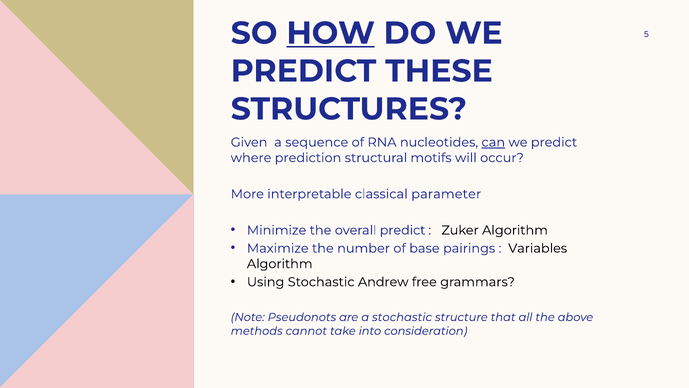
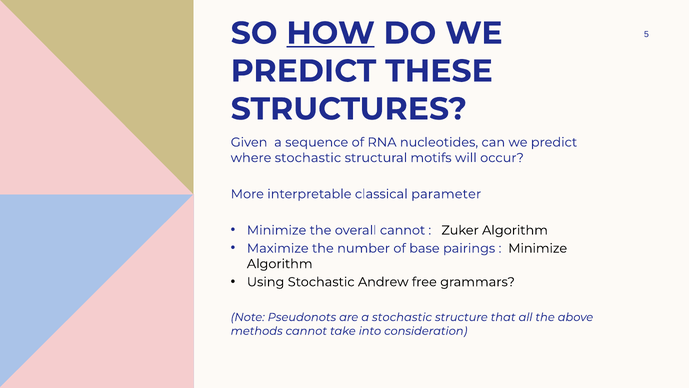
can underline: present -> none
where prediction: prediction -> stochastic
overall predict: predict -> cannot
Variables at (538, 248): Variables -> Minimize
